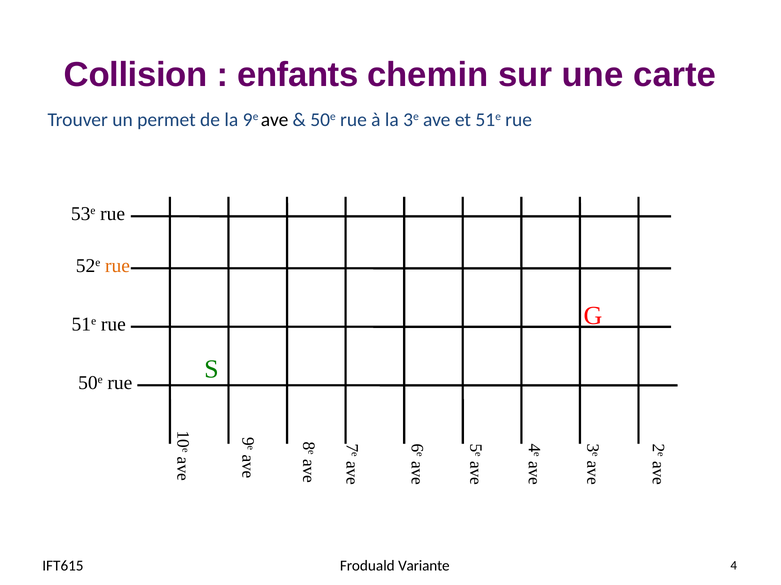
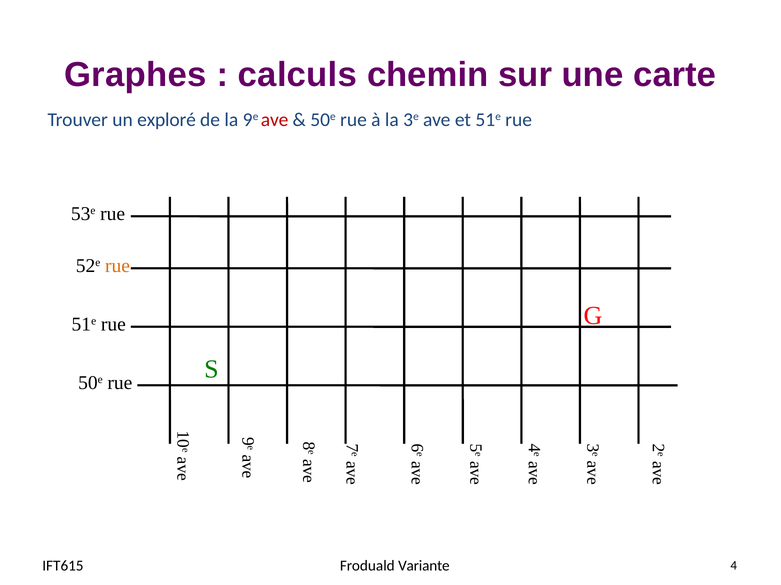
Collision: Collision -> Graphes
enfants: enfants -> calculs
permet: permet -> exploré
ave at (275, 120) colour: black -> red
